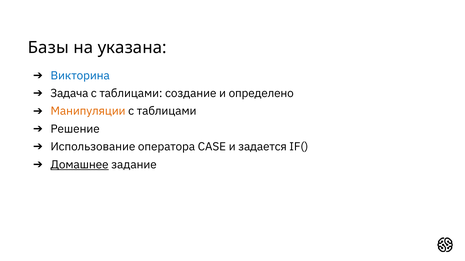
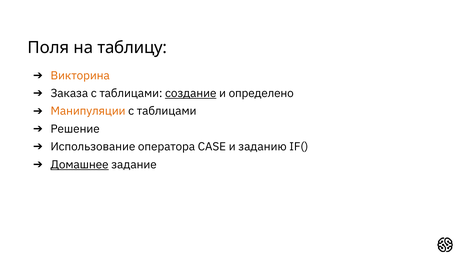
Базы: Базы -> Поля
указана: указана -> таблицу
Викторина colour: blue -> orange
Задача: Задача -> Заказа
создание underline: none -> present
задается: задается -> заданию
